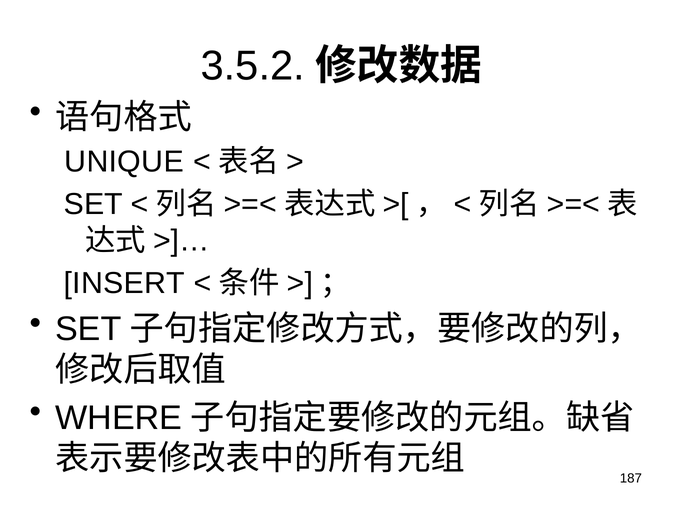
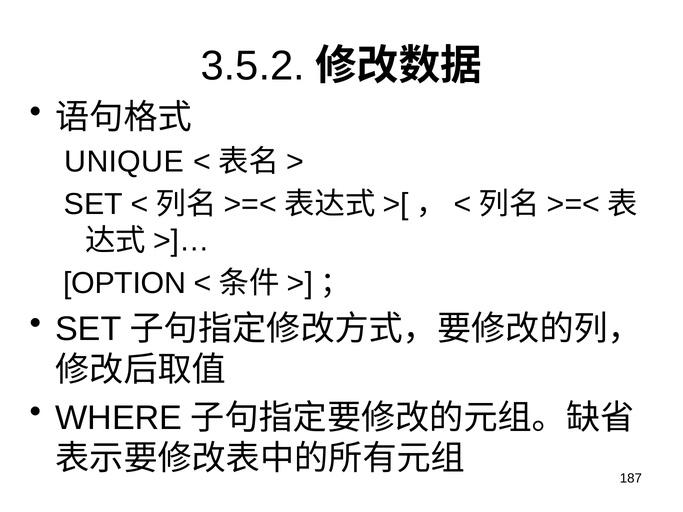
INSERT: INSERT -> OPTION
